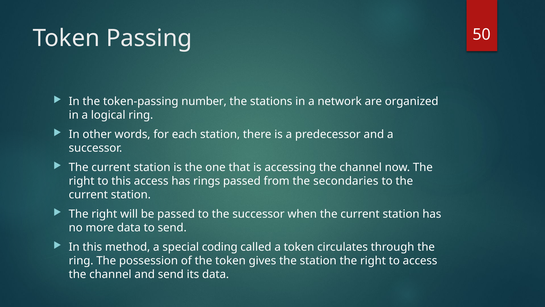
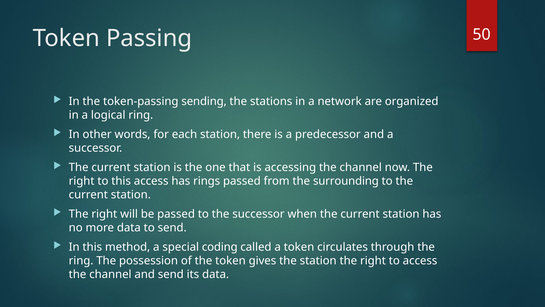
number: number -> sending
secondaries: secondaries -> surrounding
